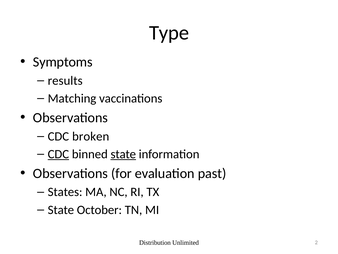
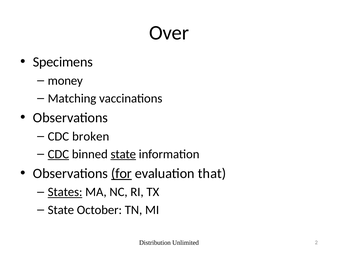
Type: Type -> Over
Symptoms: Symptoms -> Specimens
results: results -> money
for underline: none -> present
past: past -> that
States underline: none -> present
